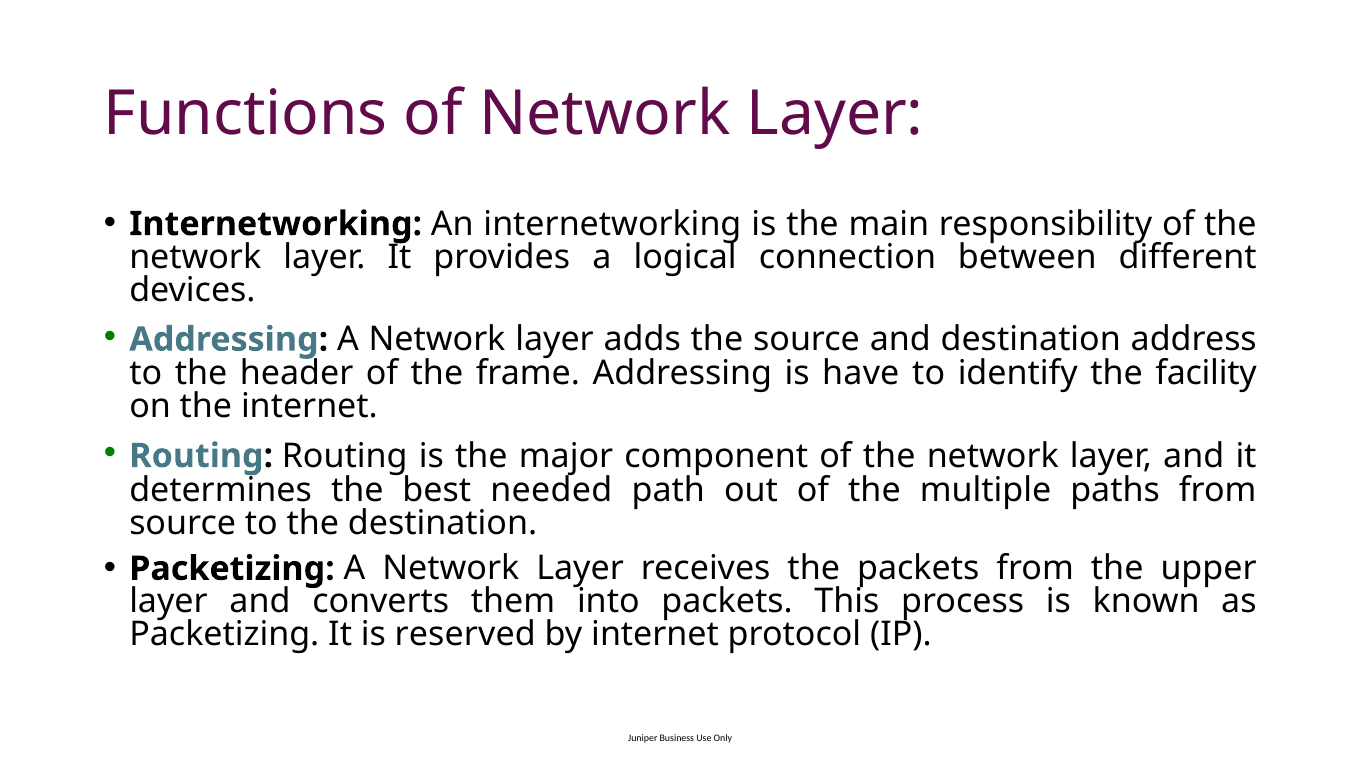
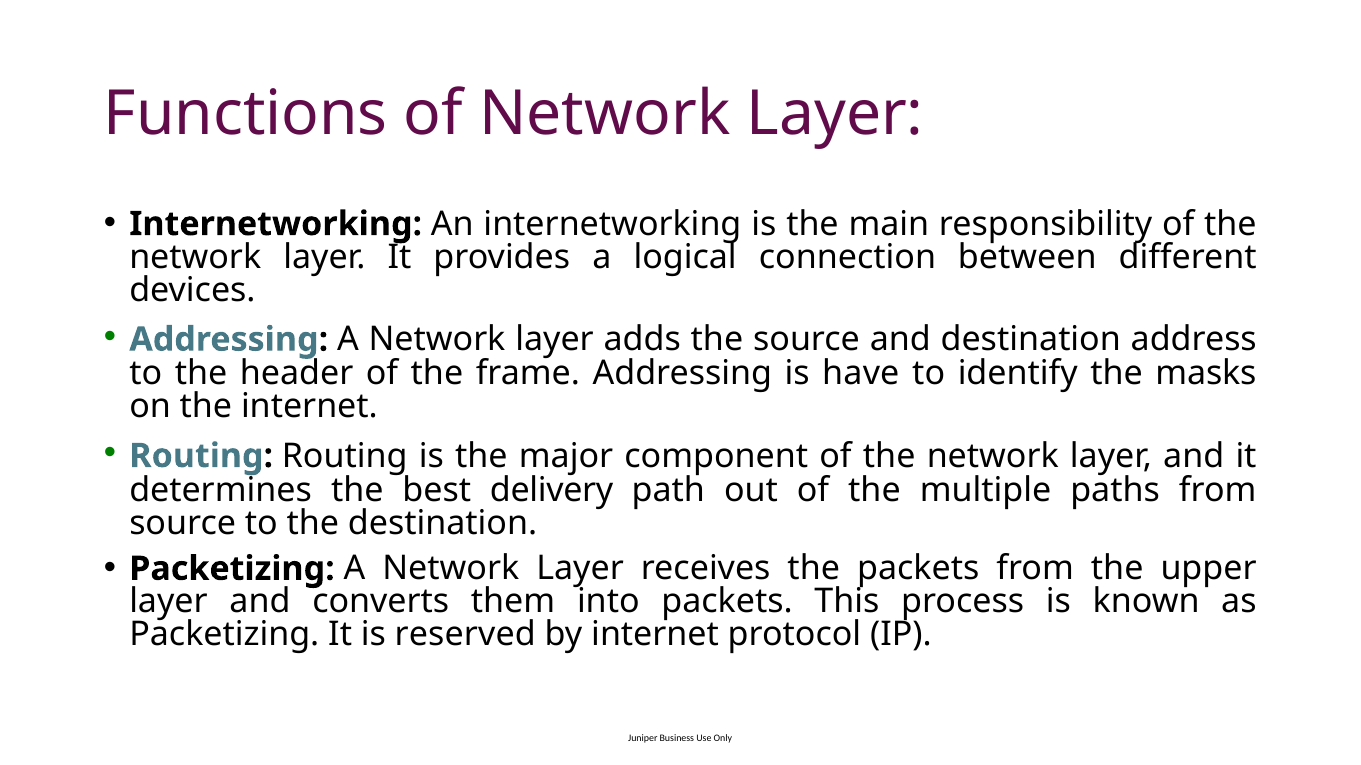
facility: facility -> masks
needed: needed -> delivery
